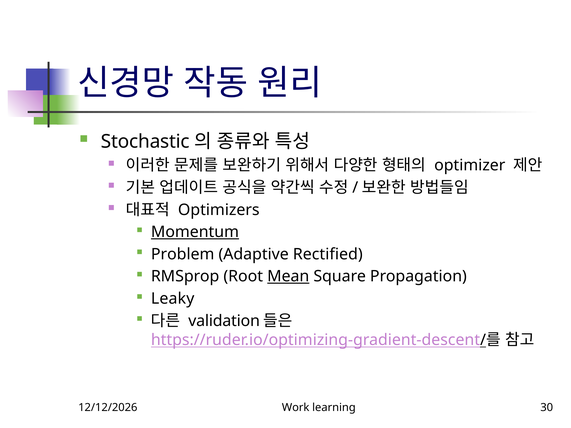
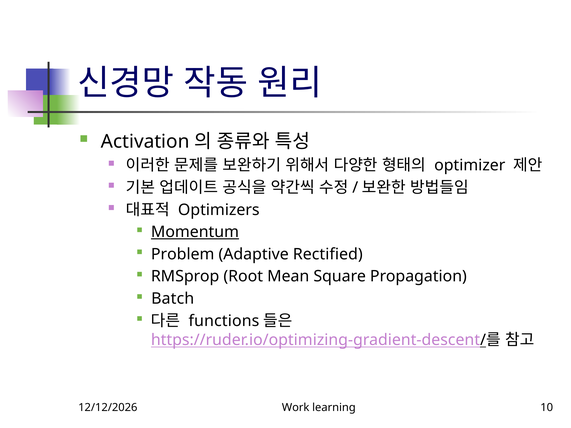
Stochastic: Stochastic -> Activation
Mean underline: present -> none
Leaky: Leaky -> Batch
validation: validation -> functions
30: 30 -> 10
